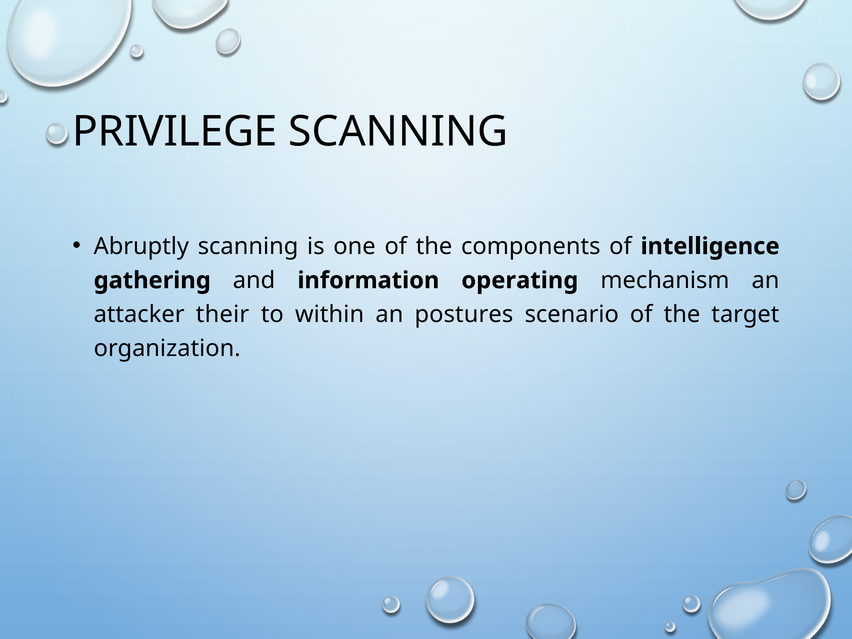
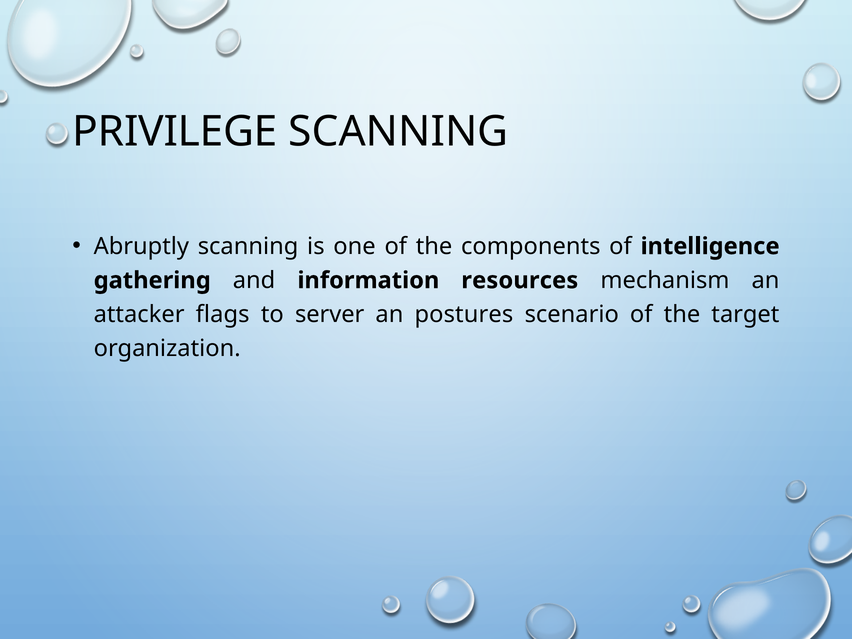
operating: operating -> resources
their: their -> flags
within: within -> server
